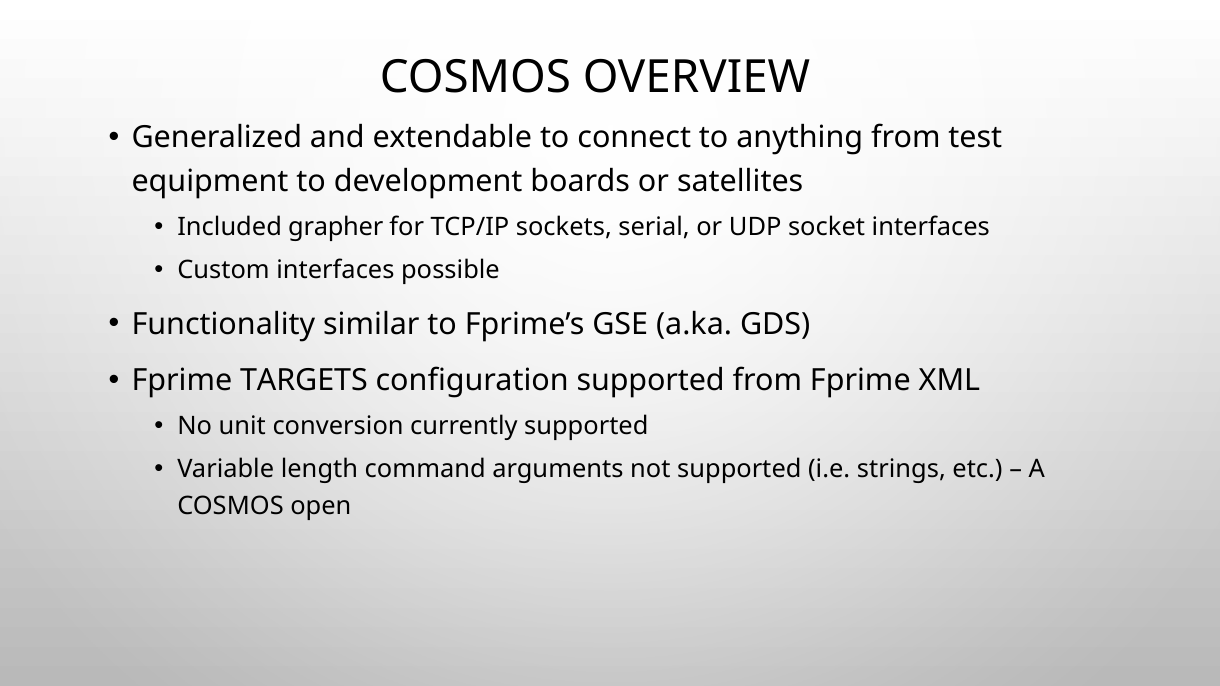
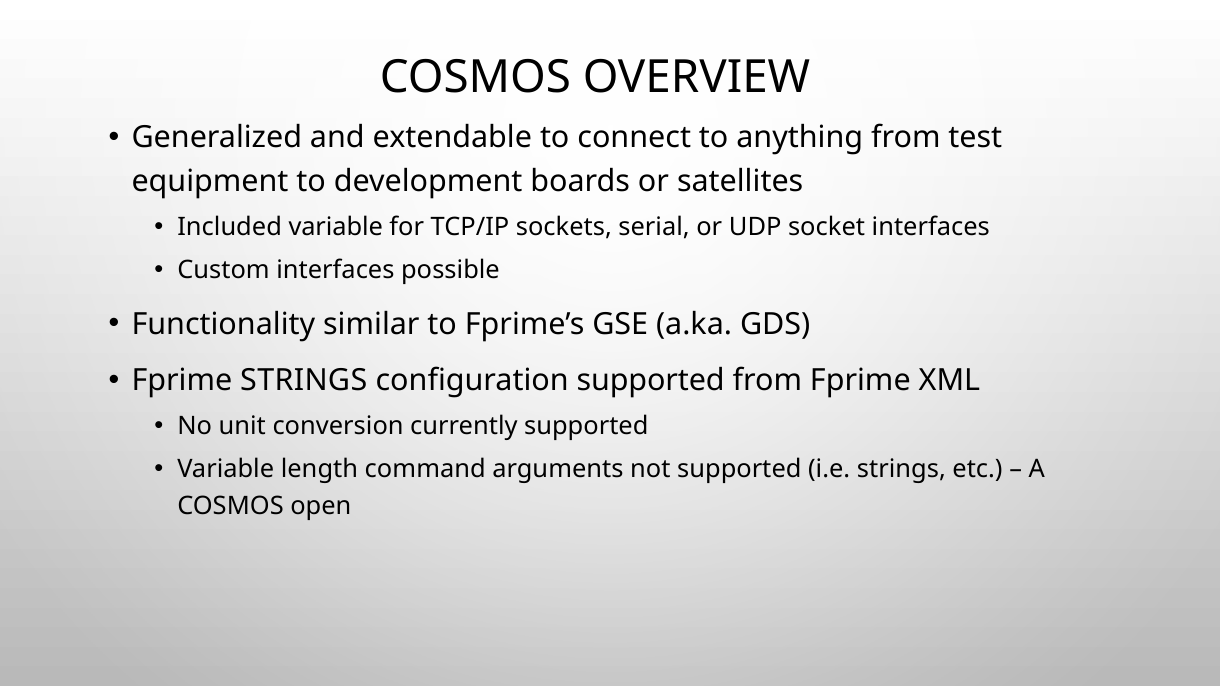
Included grapher: grapher -> variable
Fprime TARGETS: TARGETS -> STRINGS
